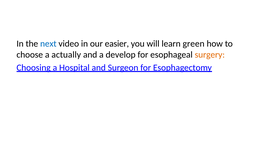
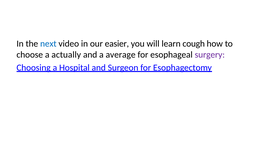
green: green -> cough
develop: develop -> average
surgery colour: orange -> purple
